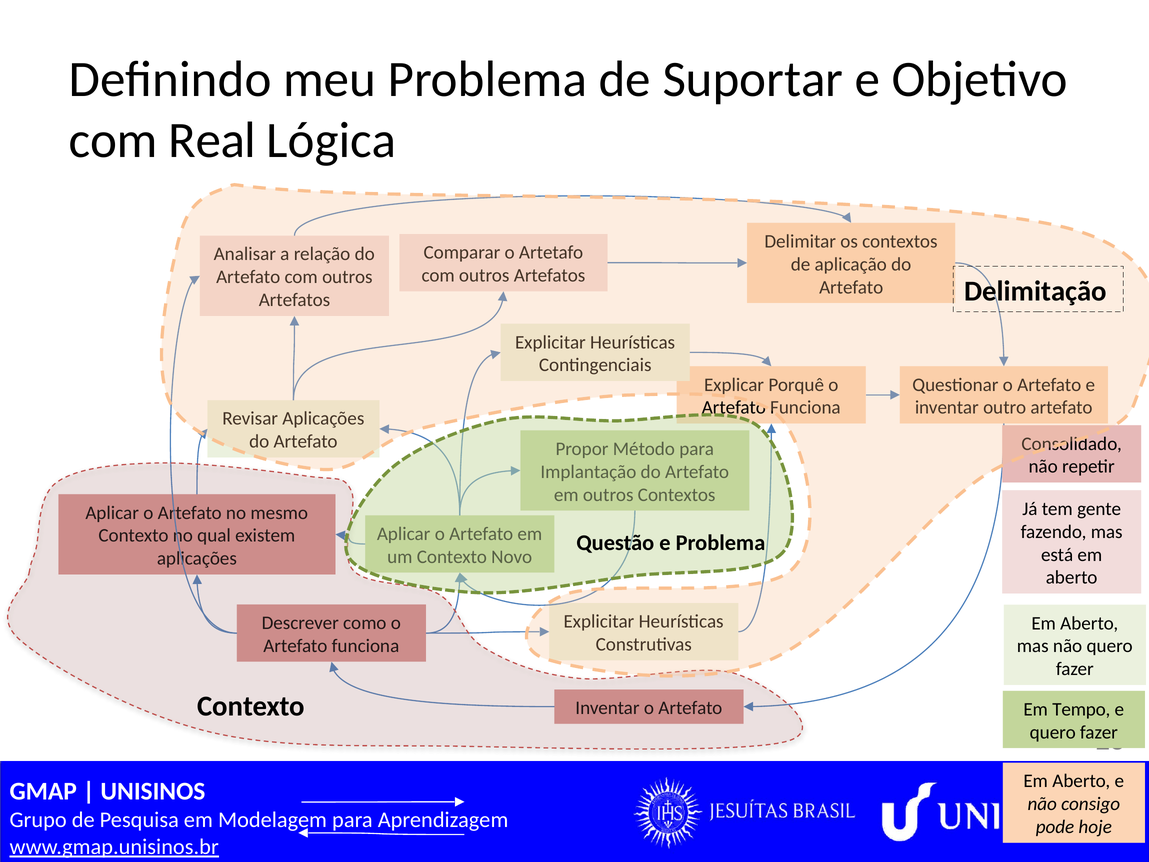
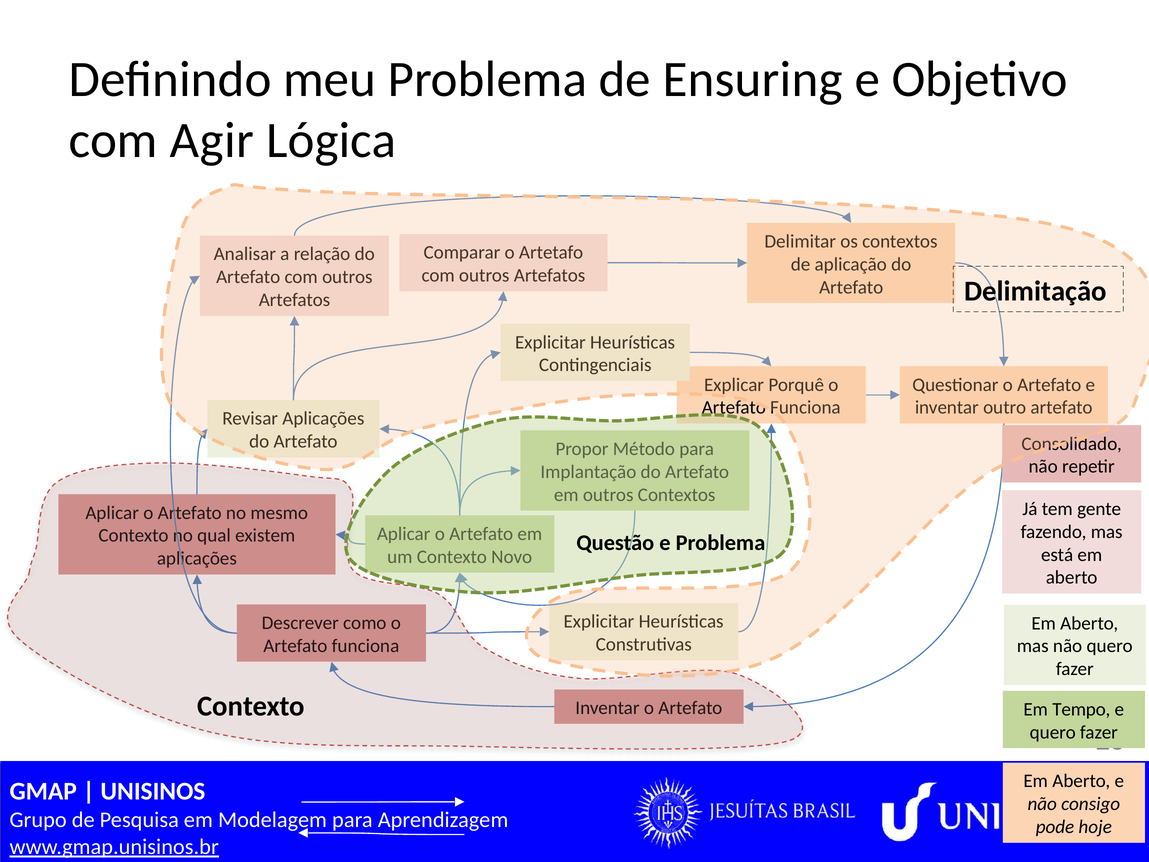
Suportar: Suportar -> Ensuring
Real: Real -> Agir
